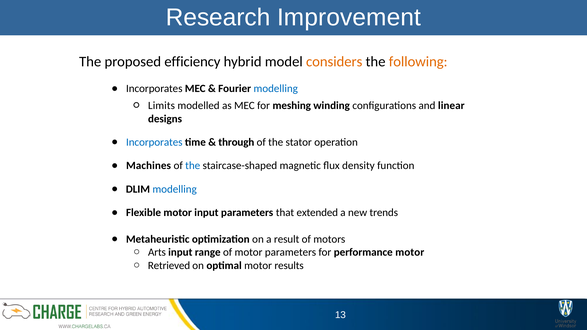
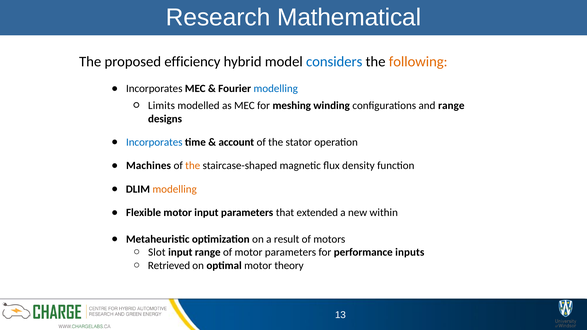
Improvement: Improvement -> Mathematical
considers colour: orange -> blue
and linear: linear -> range
through: through -> account
the at (193, 166) colour: blue -> orange
modelling at (175, 189) colour: blue -> orange
trends: trends -> within
Arts: Arts -> Slot
performance motor: motor -> inputs
results: results -> theory
